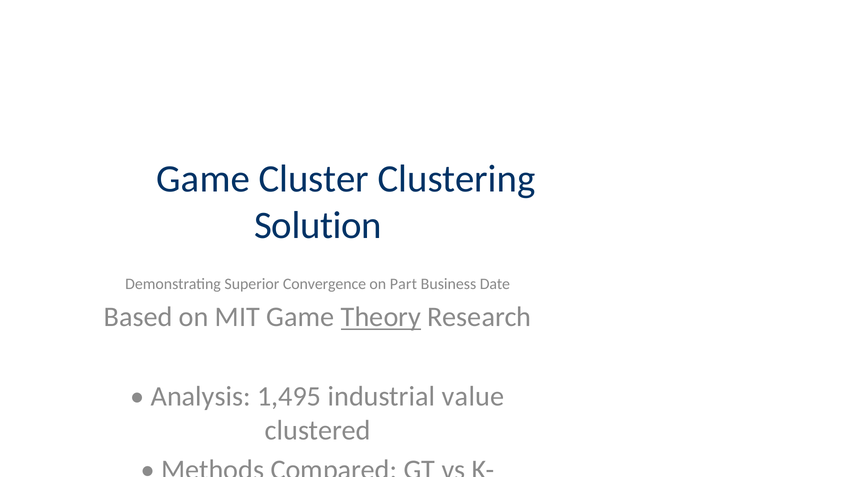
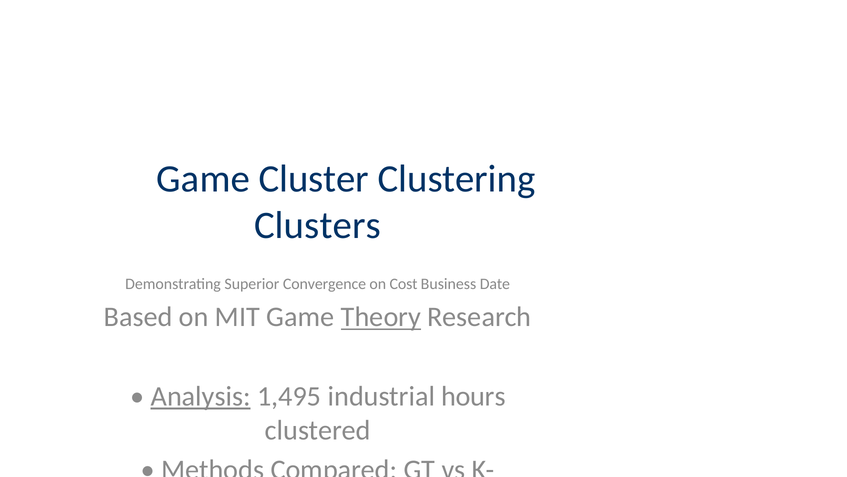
Solution: Solution -> Clusters
Part: Part -> Cost
Analysis underline: none -> present
value: value -> hours
